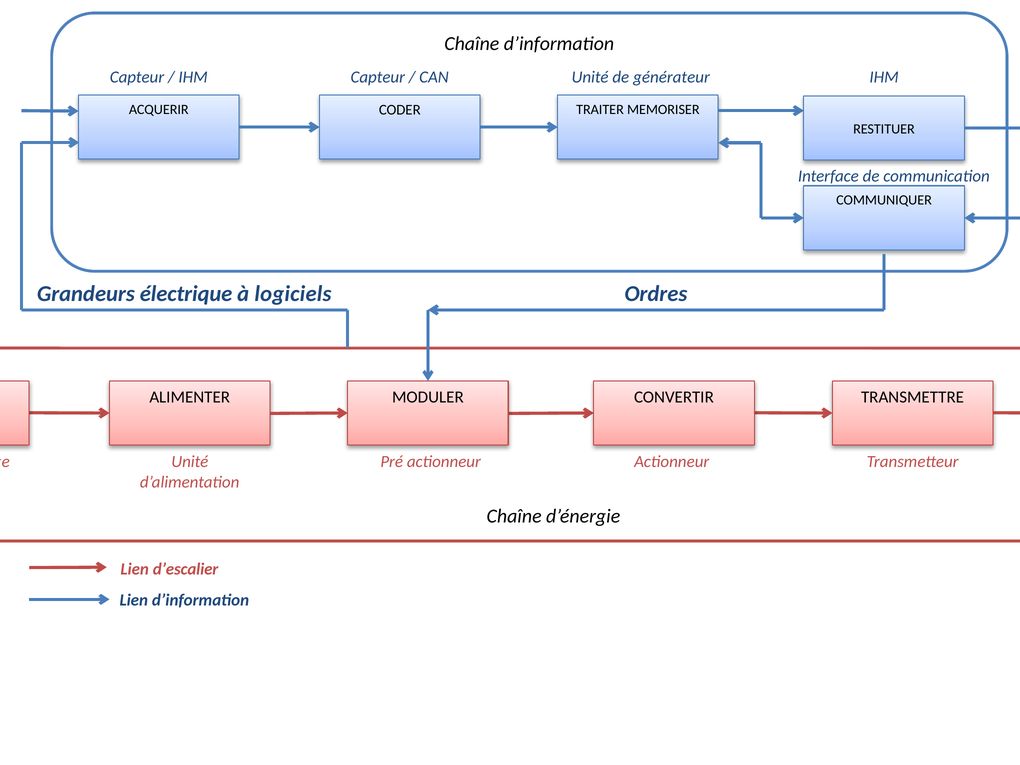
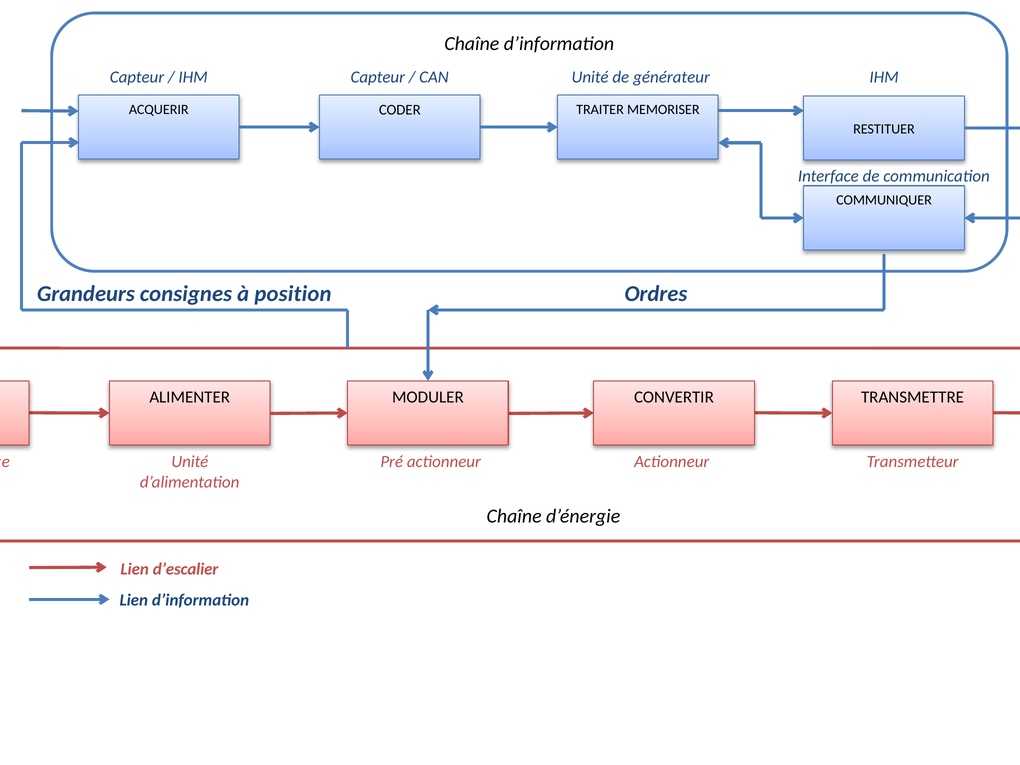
Grandeurs électrique: électrique -> consignes
logiciels: logiciels -> position
